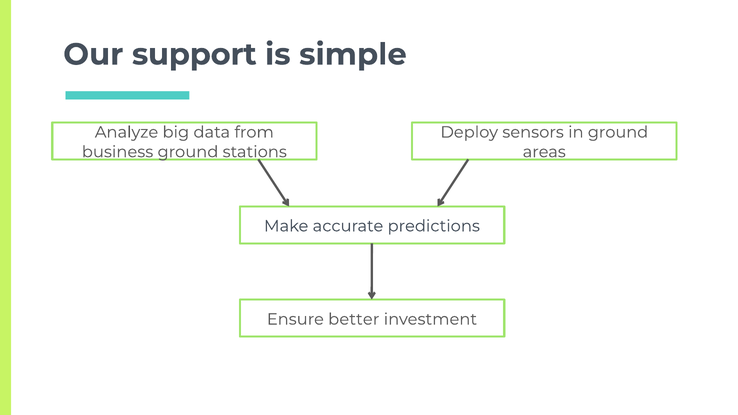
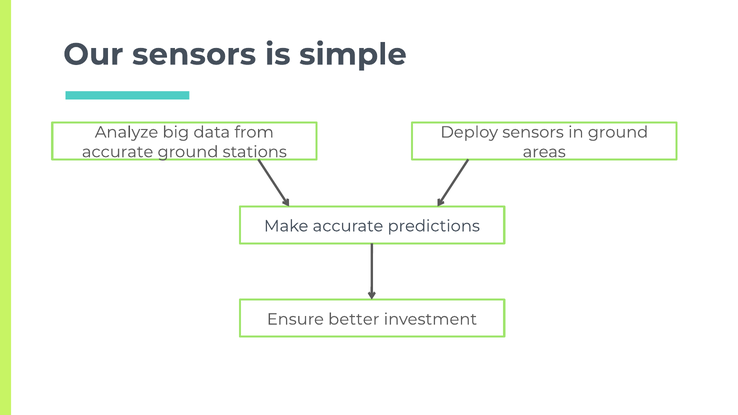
Our support: support -> sensors
business at (118, 152): business -> accurate
